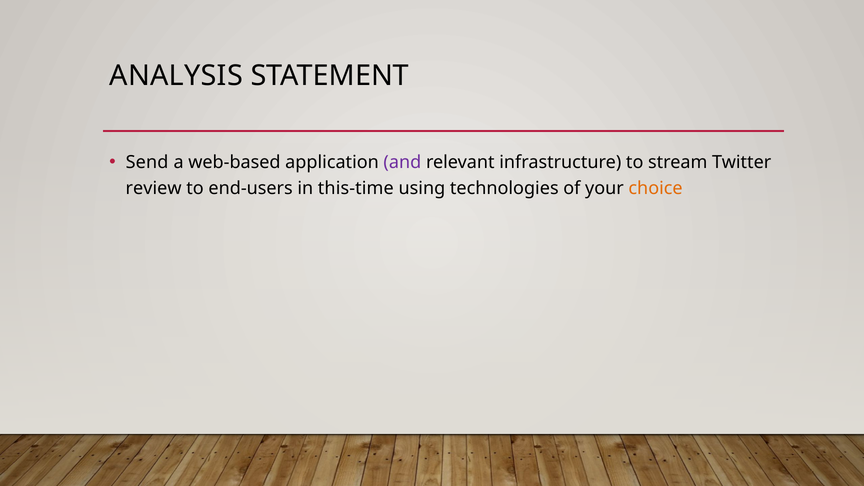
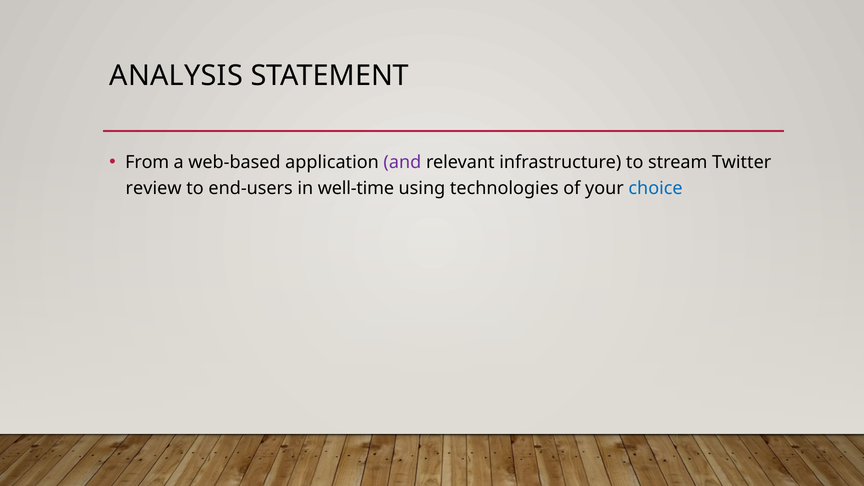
Send: Send -> From
this-time: this-time -> well-time
choice colour: orange -> blue
